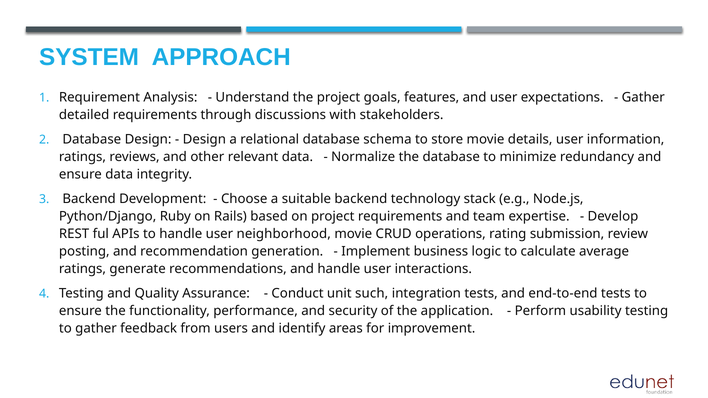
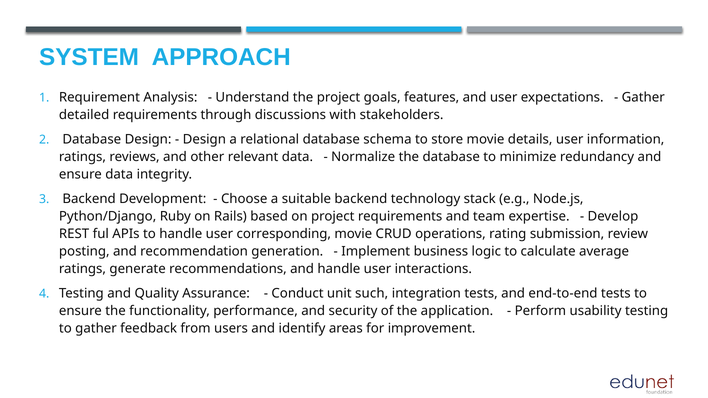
neighborhood: neighborhood -> corresponding
